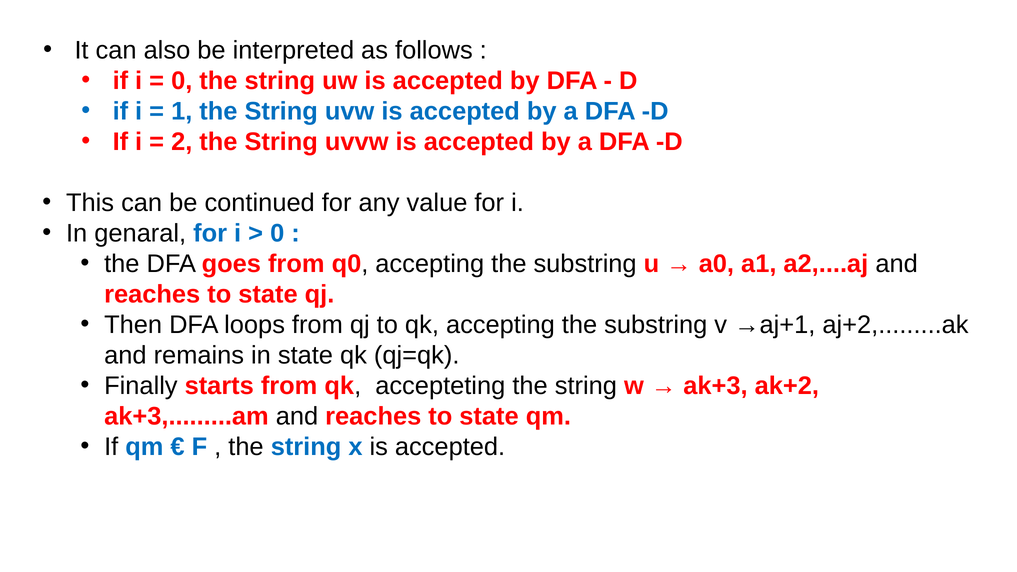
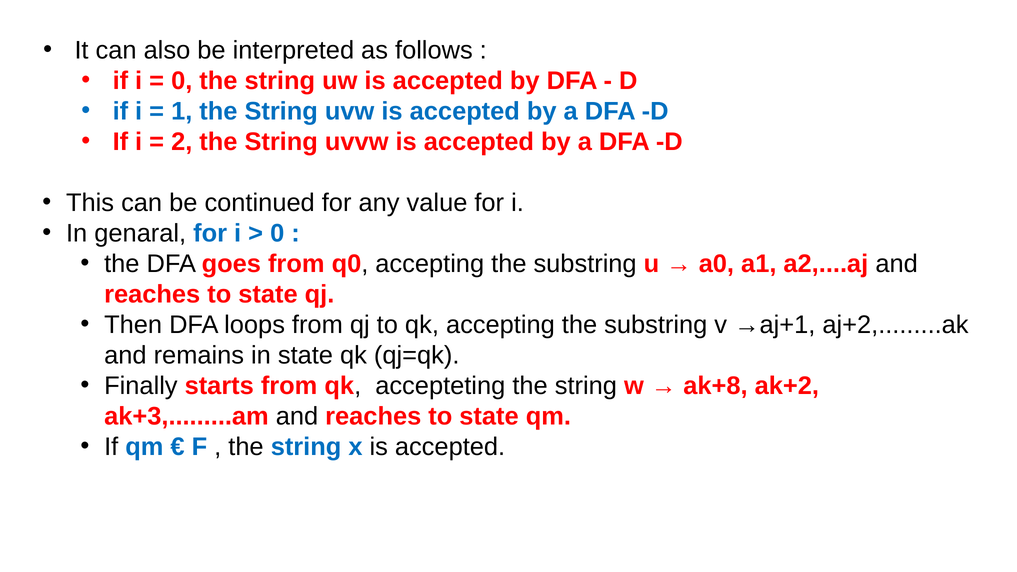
ak+3: ak+3 -> ak+8
